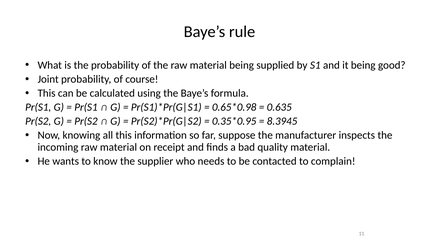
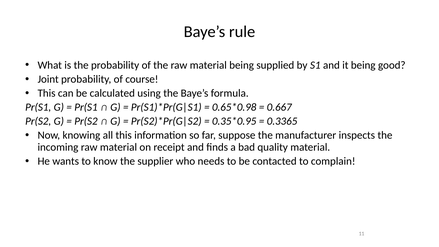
0.635: 0.635 -> 0.667
8.3945: 8.3945 -> 0.3365
